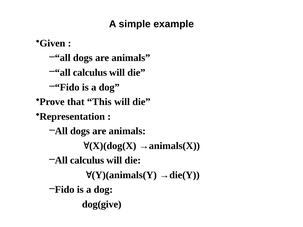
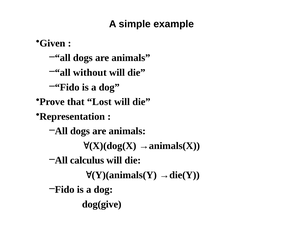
calculus at (90, 73): calculus -> without
This: This -> Lost
